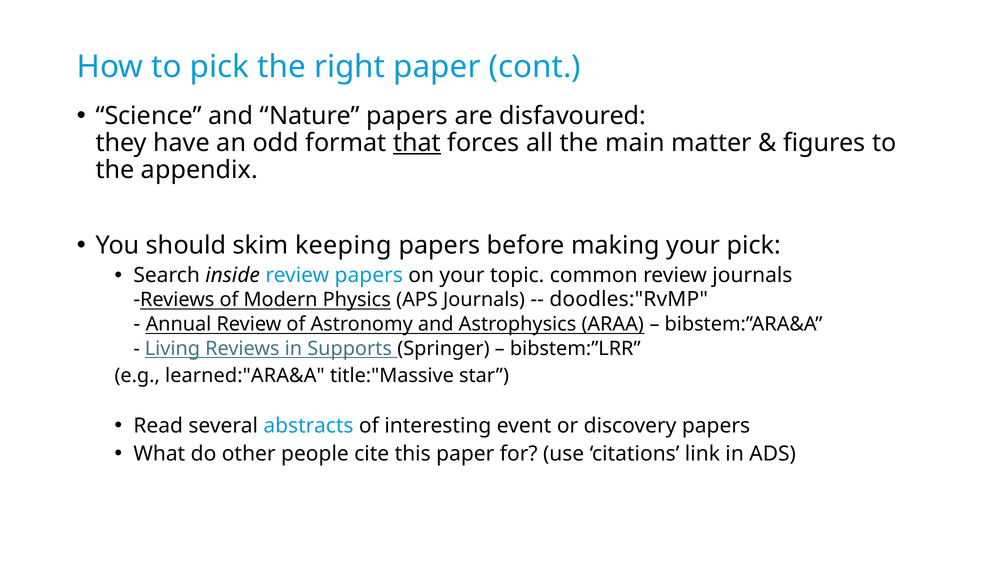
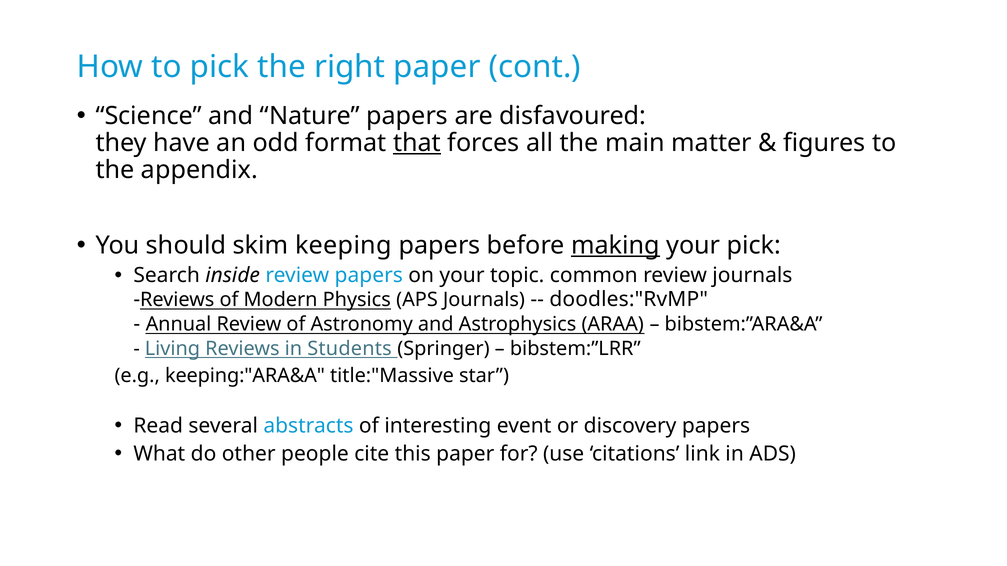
making underline: none -> present
Supports: Supports -> Students
learned:"ARA&A: learned:"ARA&A -> keeping:"ARA&A
